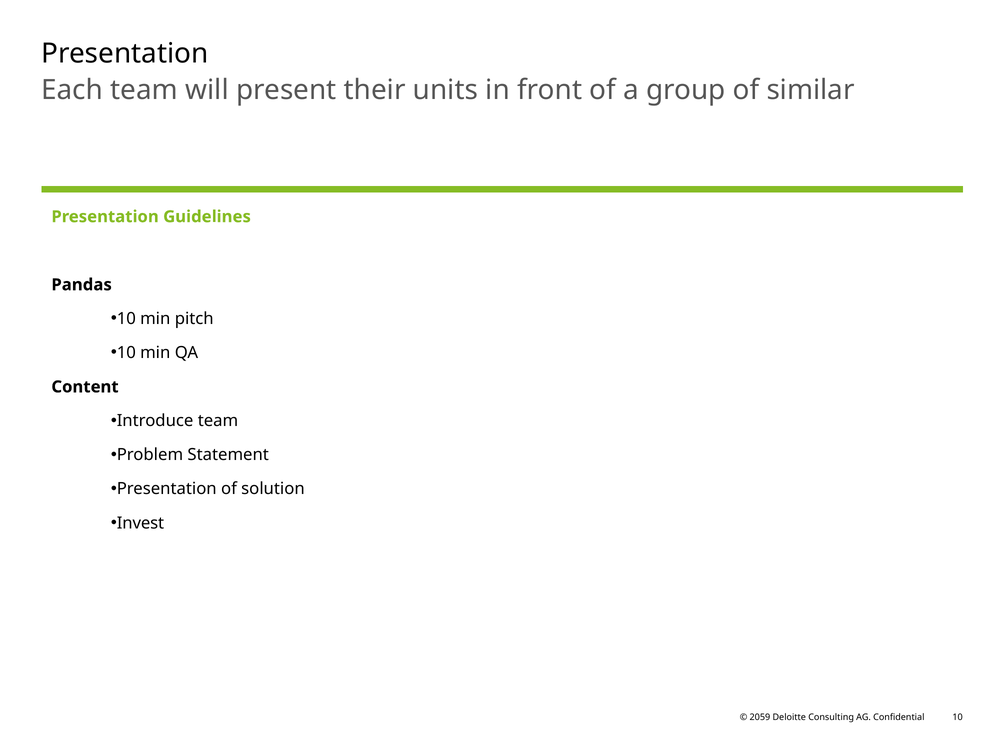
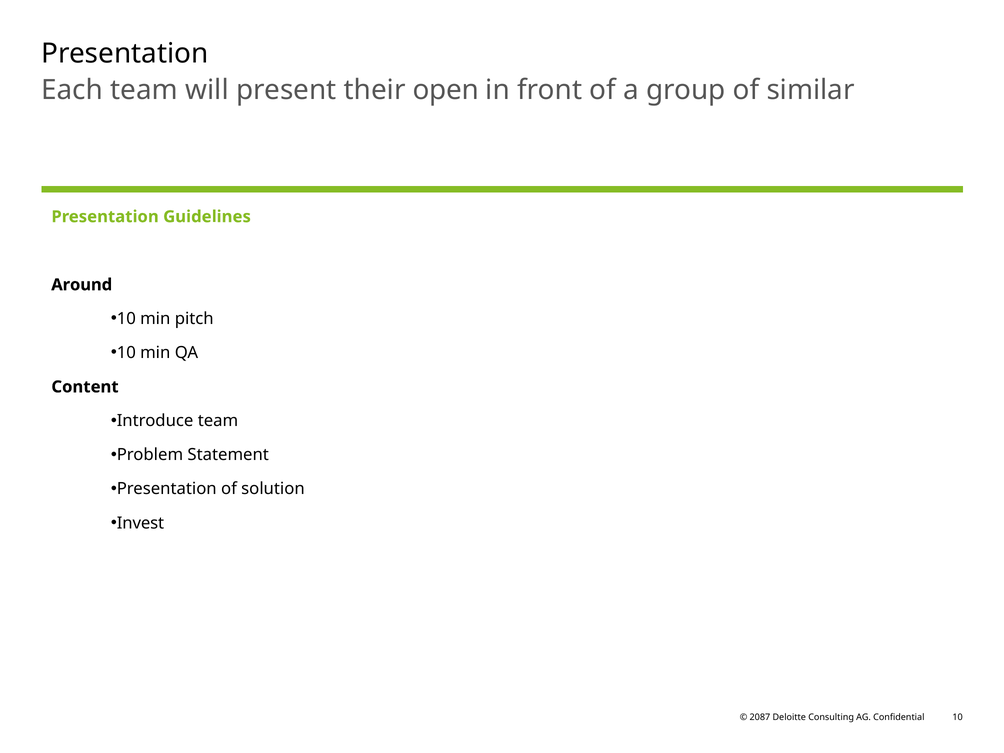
units: units -> open
Pandas: Pandas -> Around
2059: 2059 -> 2087
